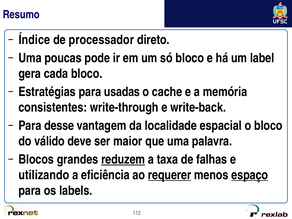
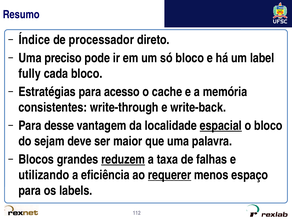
poucas: poucas -> preciso
gera: gera -> fully
usadas: usadas -> acesso
espacial underline: none -> present
válido: válido -> sejam
espaço underline: present -> none
